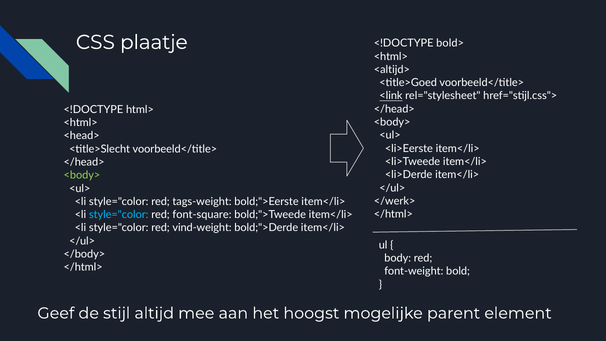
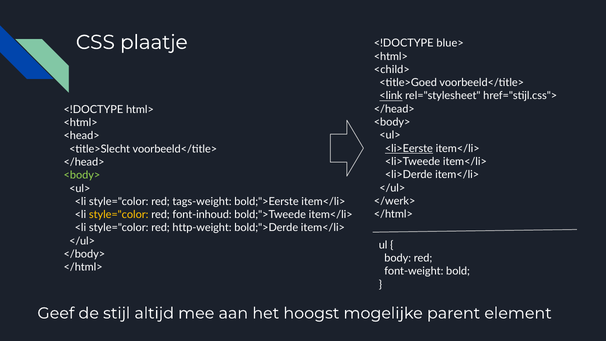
bold>: bold> -> blue>
<altijd>: <altijd> -> <child>
<li>Eerste underline: none -> present
style="color at (119, 215) colour: light blue -> yellow
font-square: font-square -> font-inhoud
vind-weight: vind-weight -> http-weight
